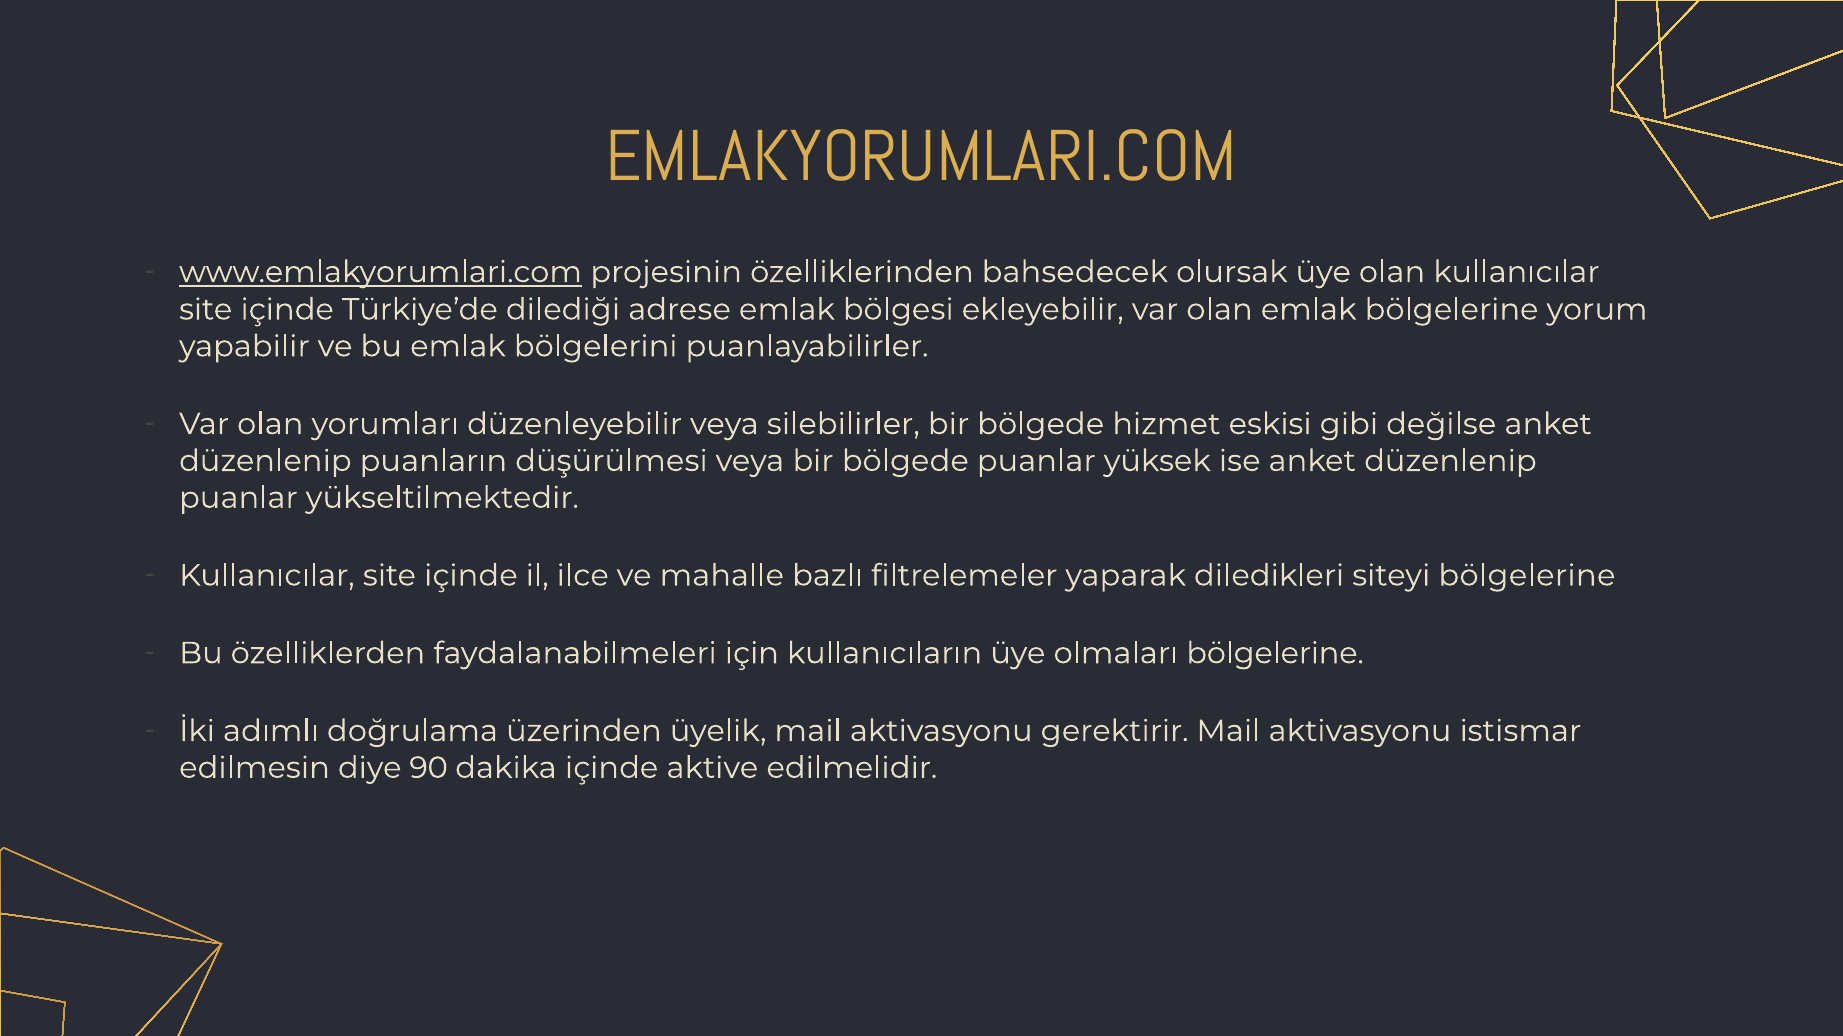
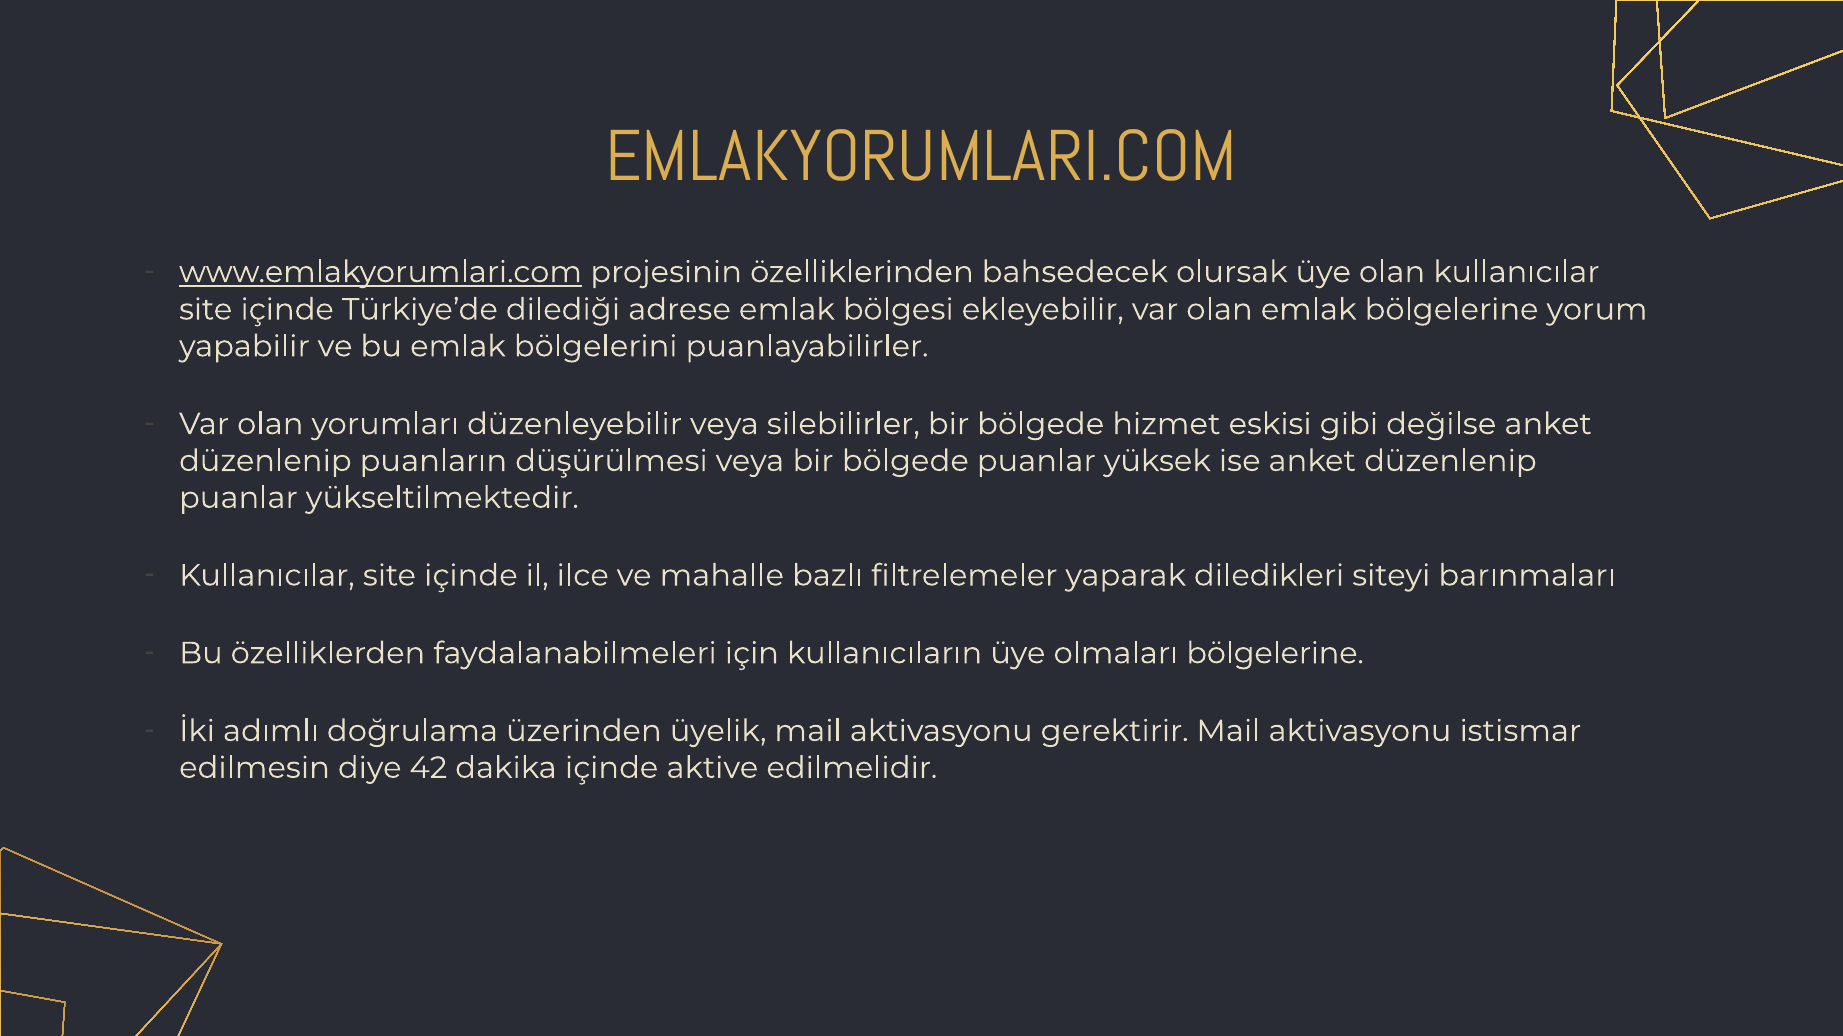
siteyi bölgelerine: bölgelerine -> barınmaları
90: 90 -> 42
